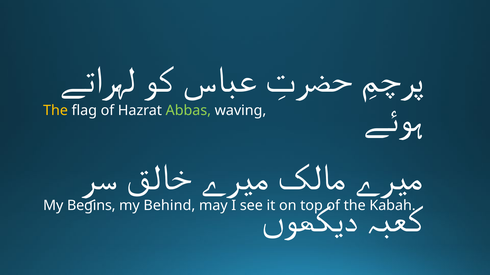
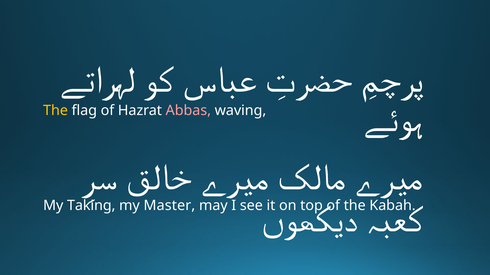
Abbas colour: light green -> pink
Begins: Begins -> Taking
Behind: Behind -> Master
